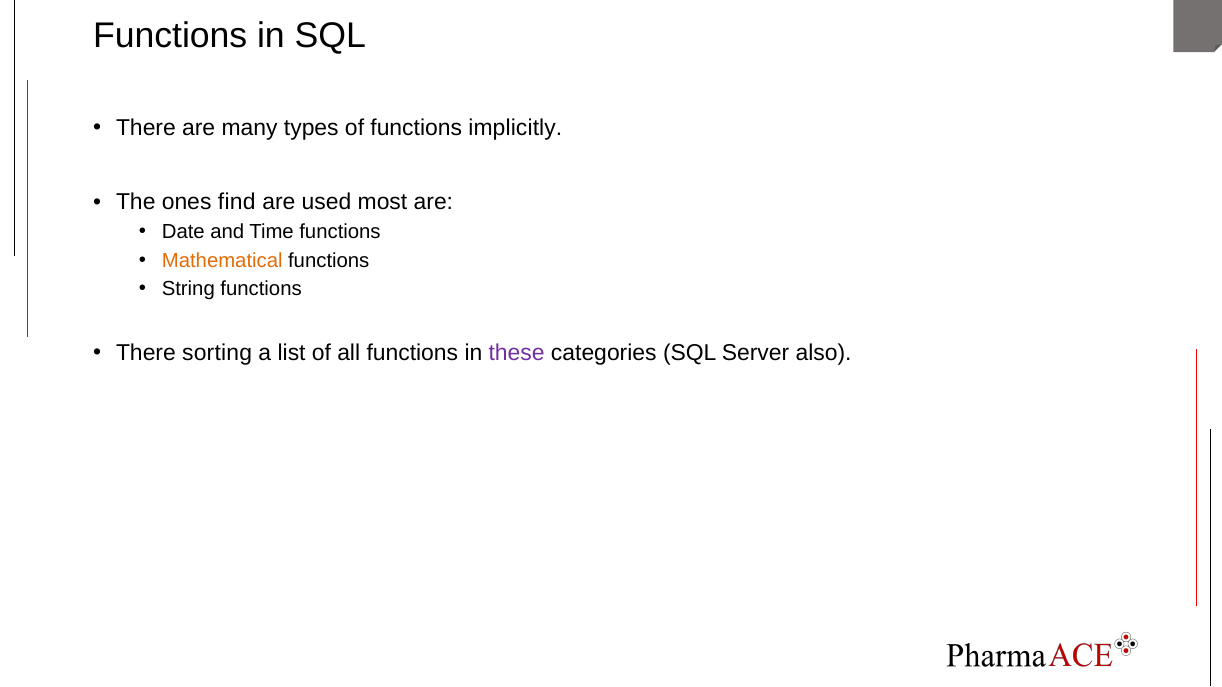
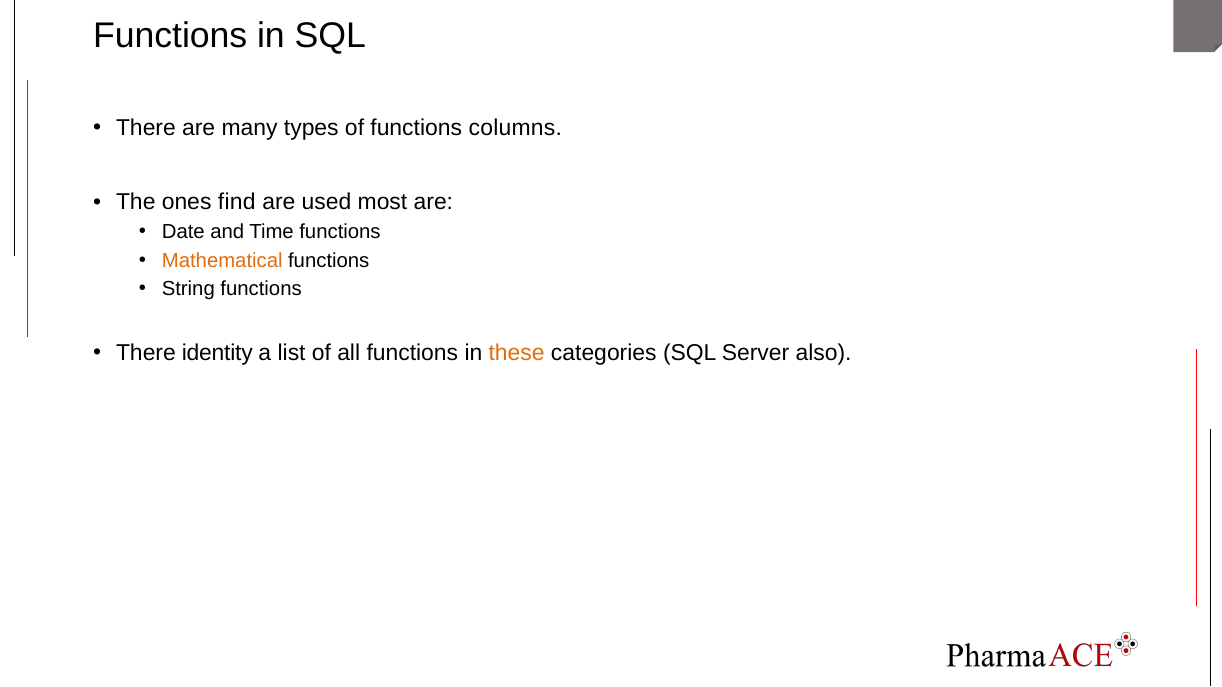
implicitly: implicitly -> columns
sorting: sorting -> identity
these colour: purple -> orange
